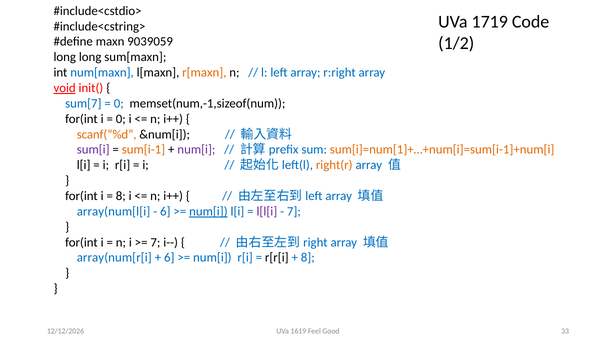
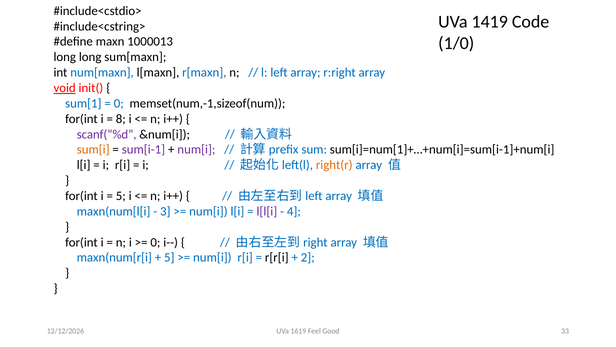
1719: 1719 -> 1419
1/2: 1/2 -> 1/0
9039059: 9039059 -> 1000013
r[maxn colour: orange -> blue
sum[7: sum[7 -> sum[1
0 at (121, 119): 0 -> 8
scanf(“%d colour: orange -> purple
sum[i colour: purple -> orange
sum[i-1 colour: orange -> purple
sum[i]=num[1]+…+num[i]=sum[i-1]+num[i colour: orange -> black
8 at (121, 196): 8 -> 5
array(num[l[i: array(num[l[i -> maxn(num[l[i
6 at (165, 211): 6 -> 3
num[i at (208, 211) underline: present -> none
7 at (294, 211): 7 -> 4
7 at (155, 242): 7 -> 0
array(num[r[i: array(num[r[i -> maxn(num[r[i
6 at (169, 257): 6 -> 5
8 at (308, 257): 8 -> 2
